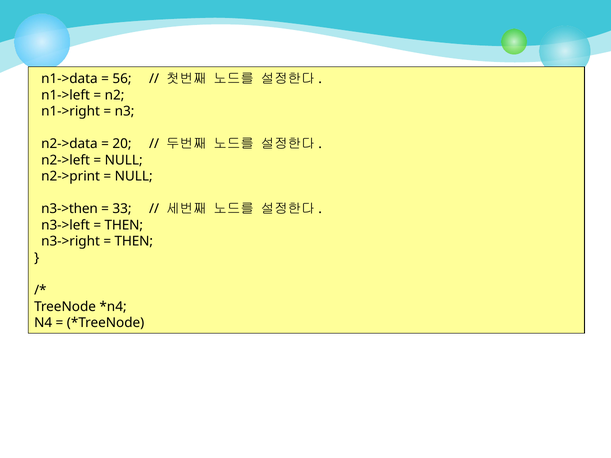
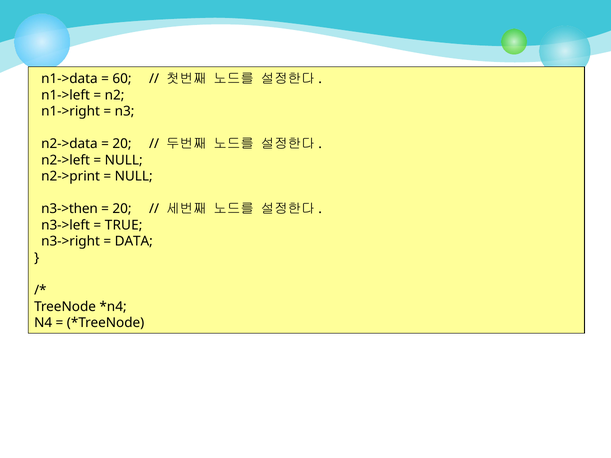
56: 56 -> 60
33 at (122, 209): 33 -> 20
THEN at (124, 225): THEN -> TRUE
THEN at (134, 242): THEN -> DATA
